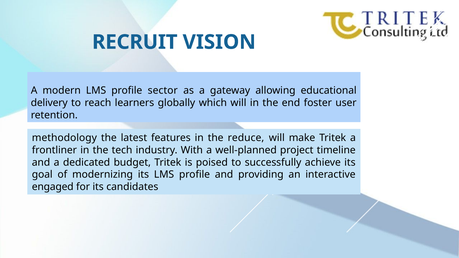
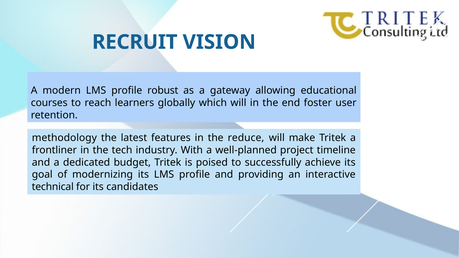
sector: sector -> robust
delivery: delivery -> courses
engaged: engaged -> technical
